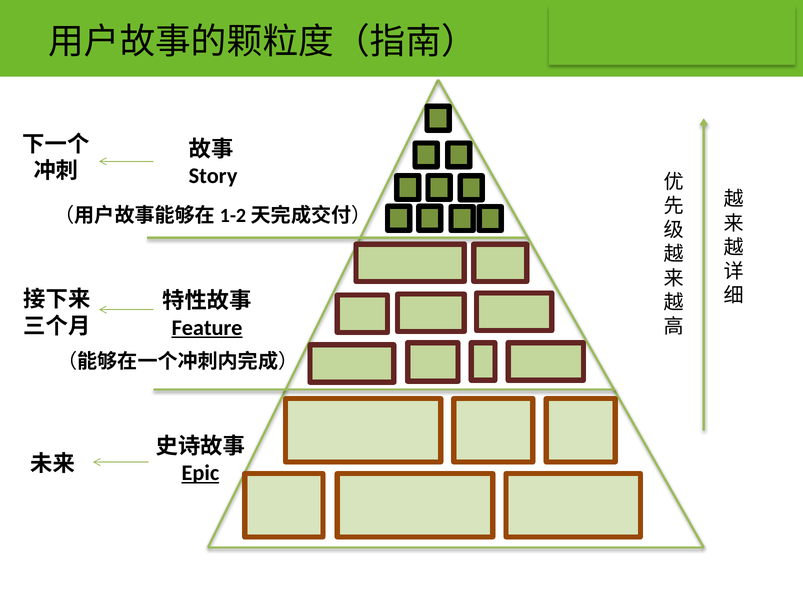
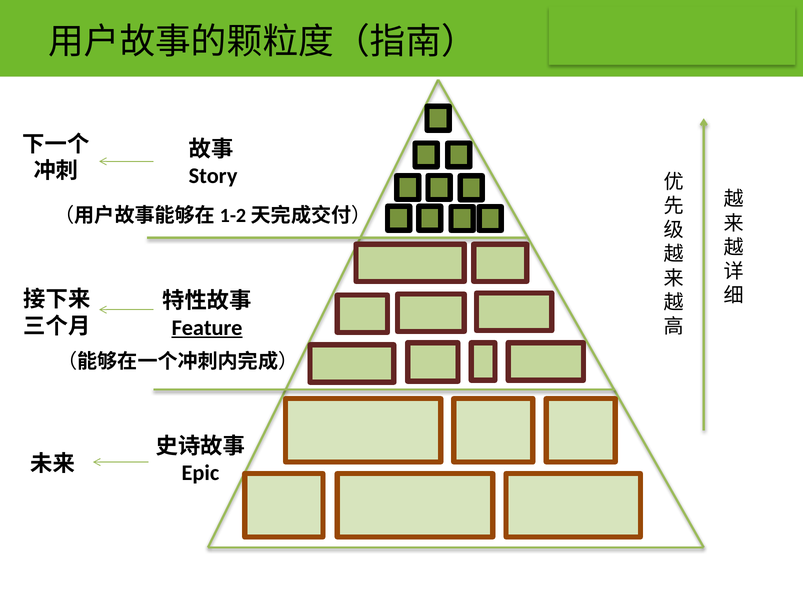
Epic underline: present -> none
